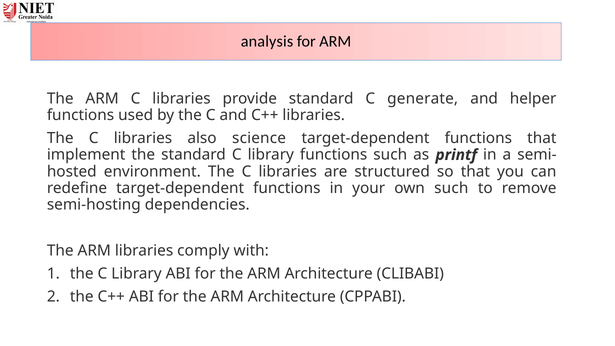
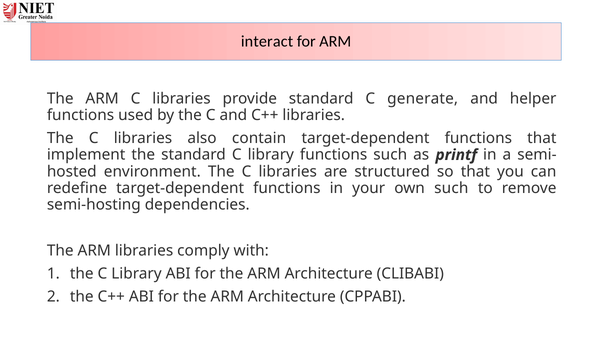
analysis: analysis -> interact
science: science -> contain
